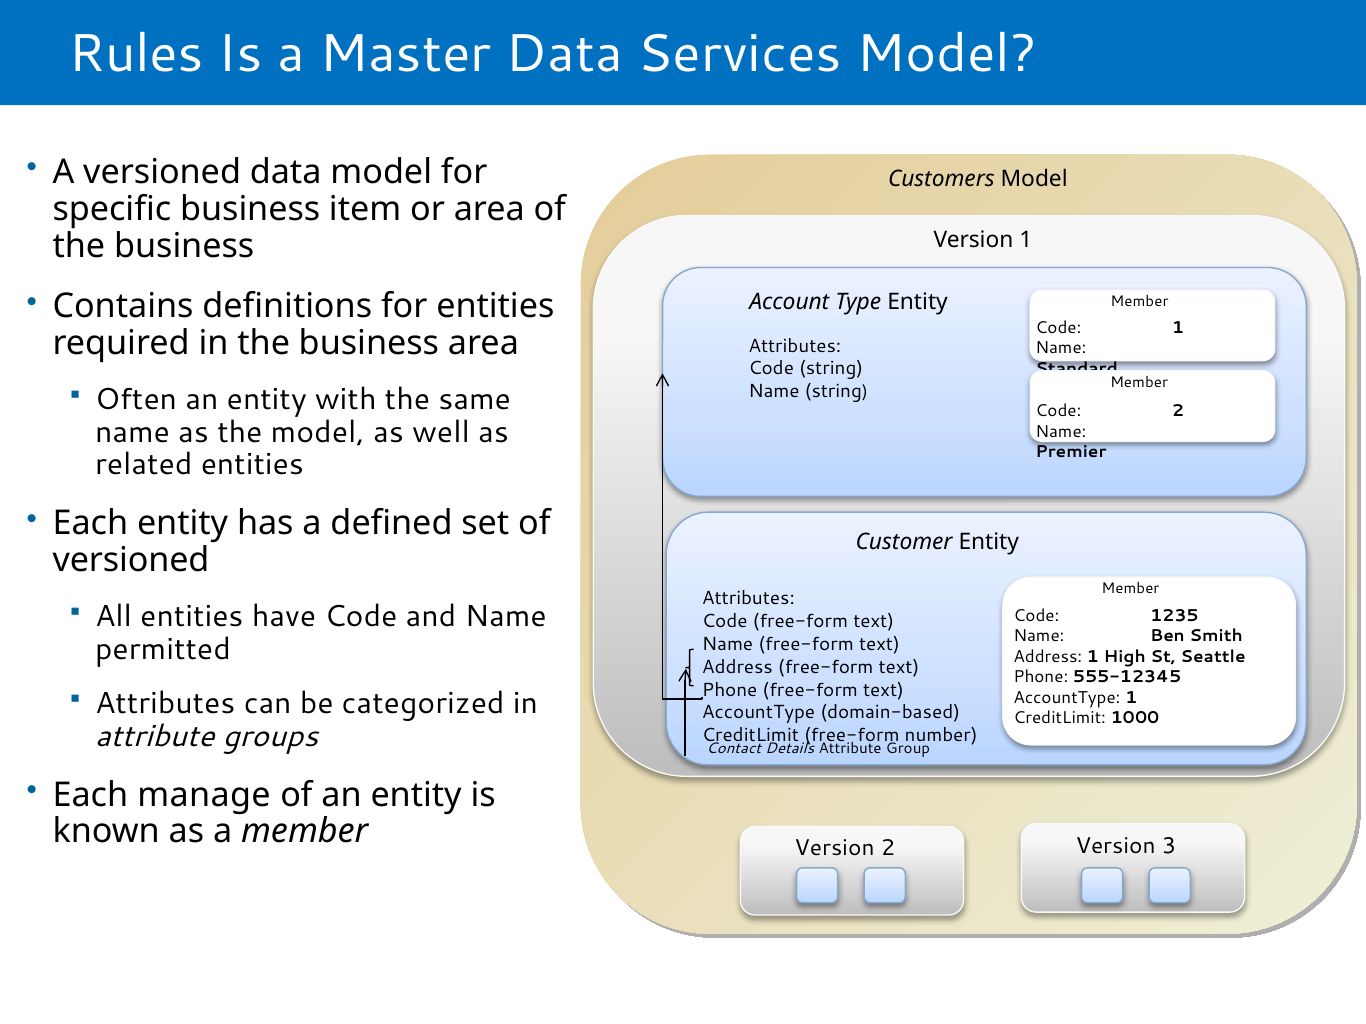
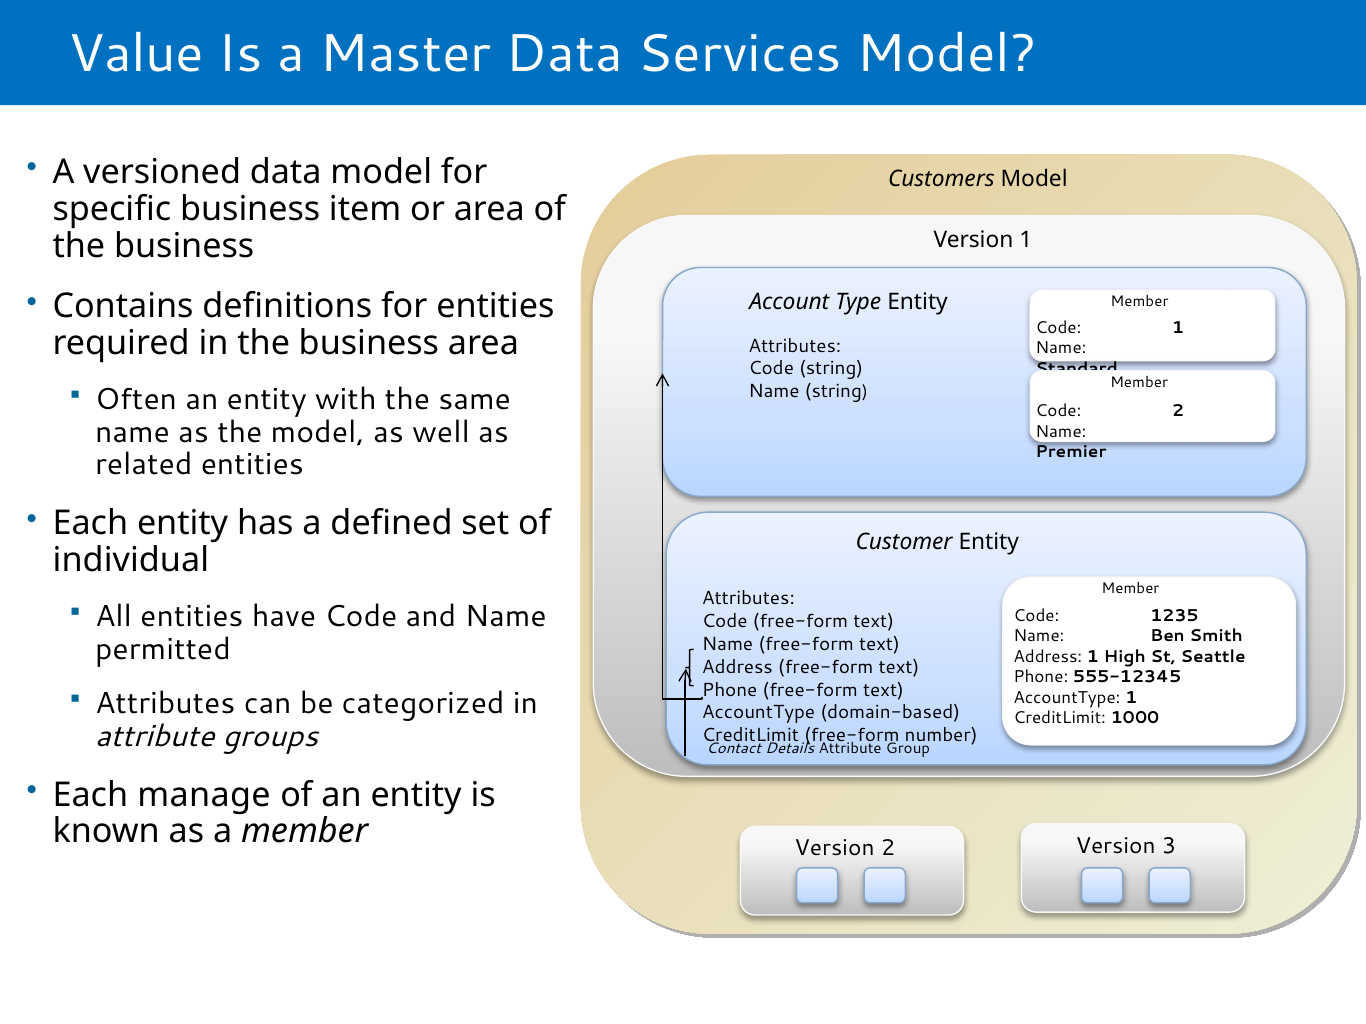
Rules: Rules -> Value
versioned at (131, 561): versioned -> individual
